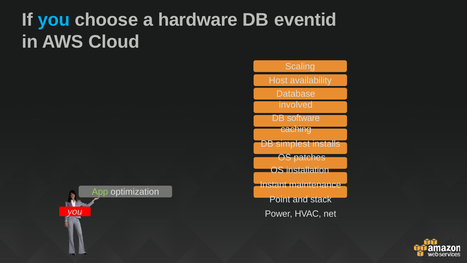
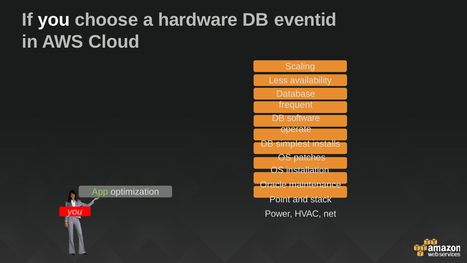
you at (54, 20) colour: light blue -> white
Host: Host -> Less
involved: involved -> frequent
caching: caching -> operate
Instant: Instant -> Oracle
